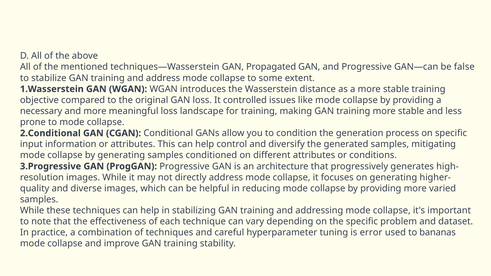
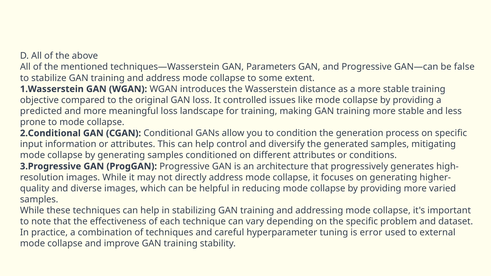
Propagated: Propagated -> Parameters
necessary: necessary -> predicted
bananas: bananas -> external
